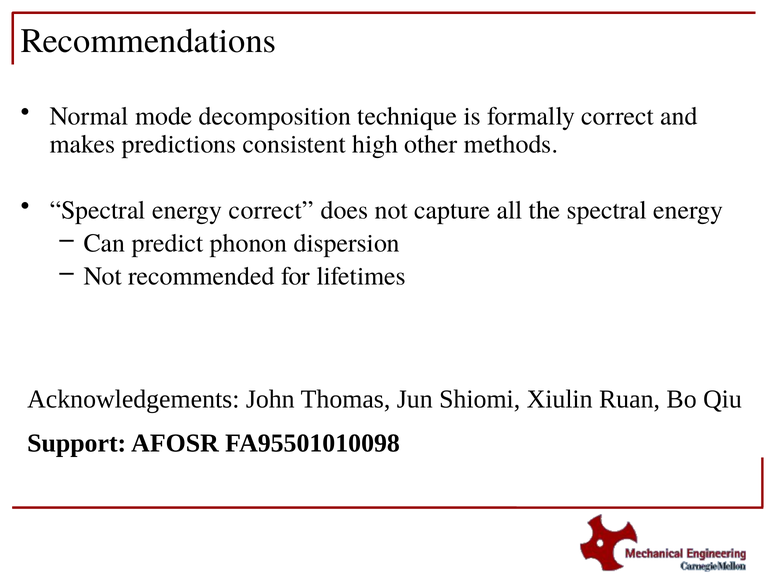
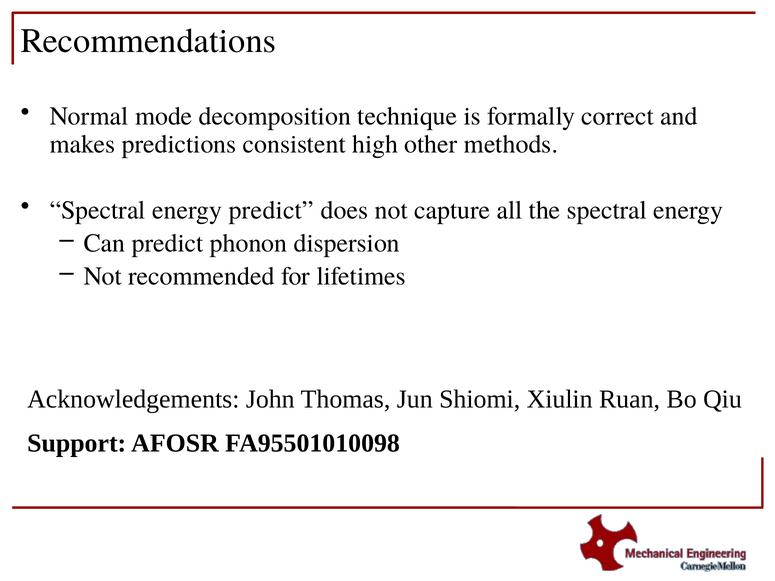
energy correct: correct -> predict
